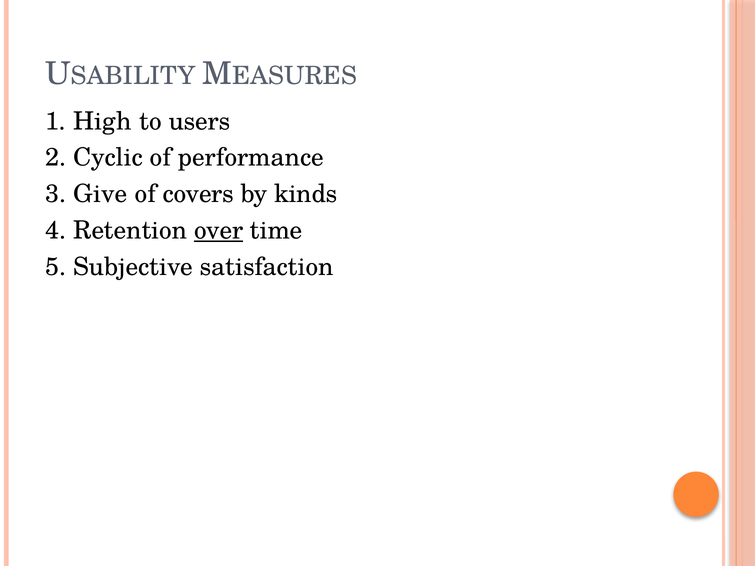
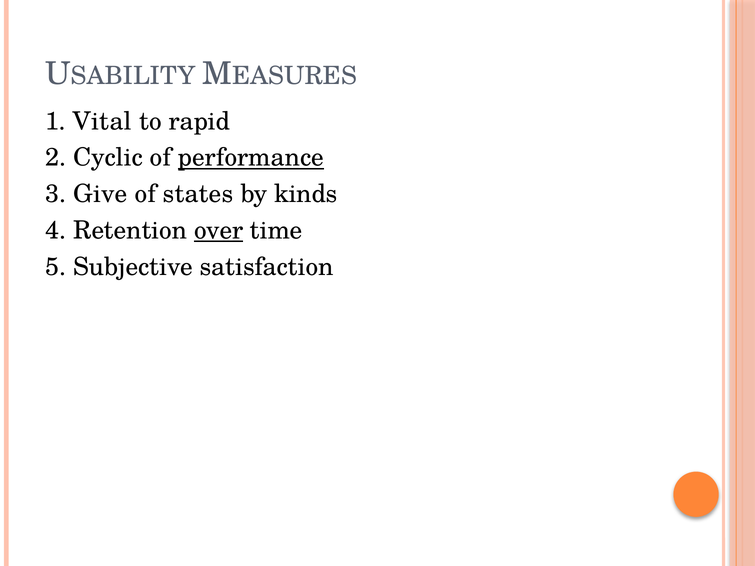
High: High -> Vital
users: users -> rapid
performance underline: none -> present
covers: covers -> states
